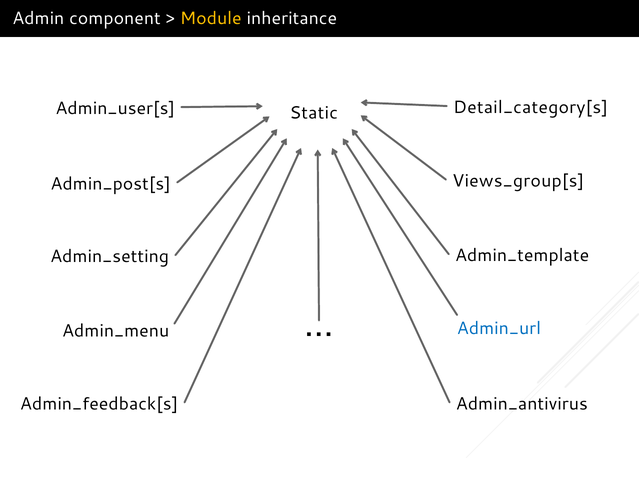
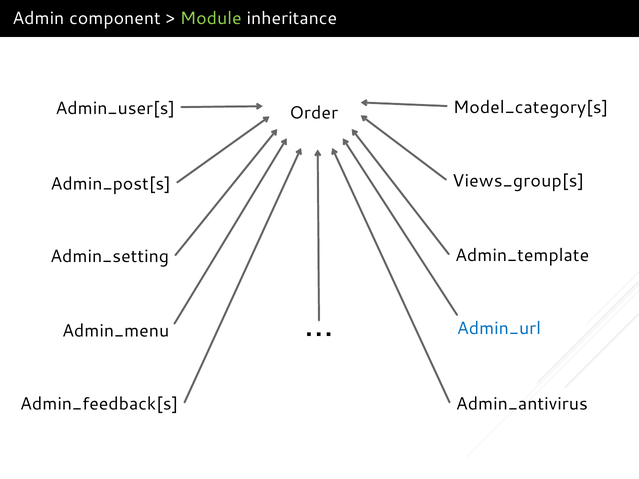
Module colour: yellow -> light green
Detail_category[s: Detail_category[s -> Model_category[s
Static: Static -> Order
